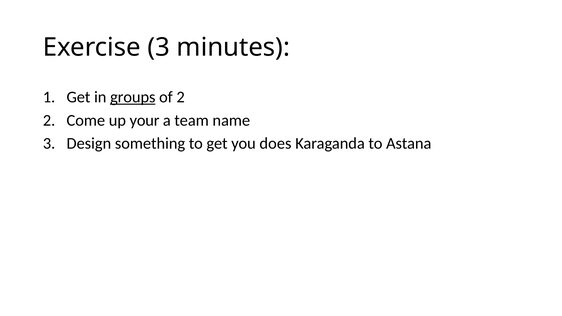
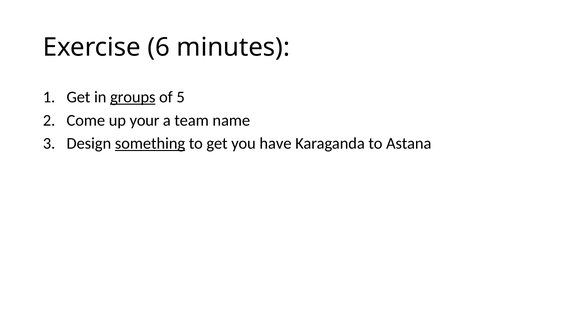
Exercise 3: 3 -> 6
of 2: 2 -> 5
something underline: none -> present
does: does -> have
